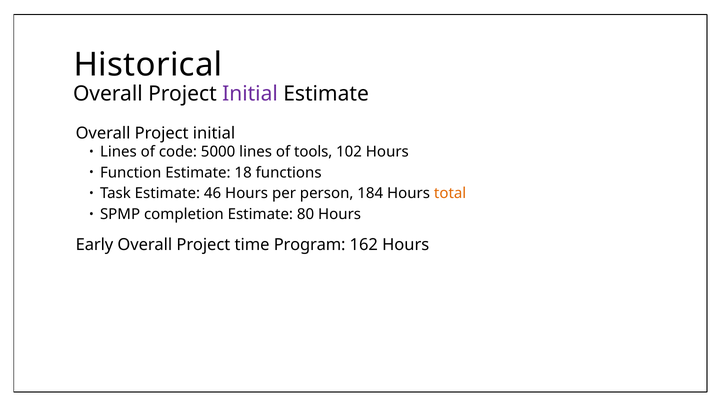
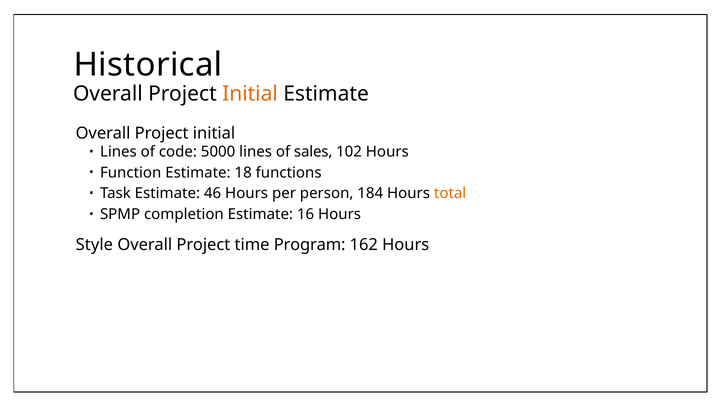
Initial at (250, 94) colour: purple -> orange
tools: tools -> sales
80: 80 -> 16
Early: Early -> Style
